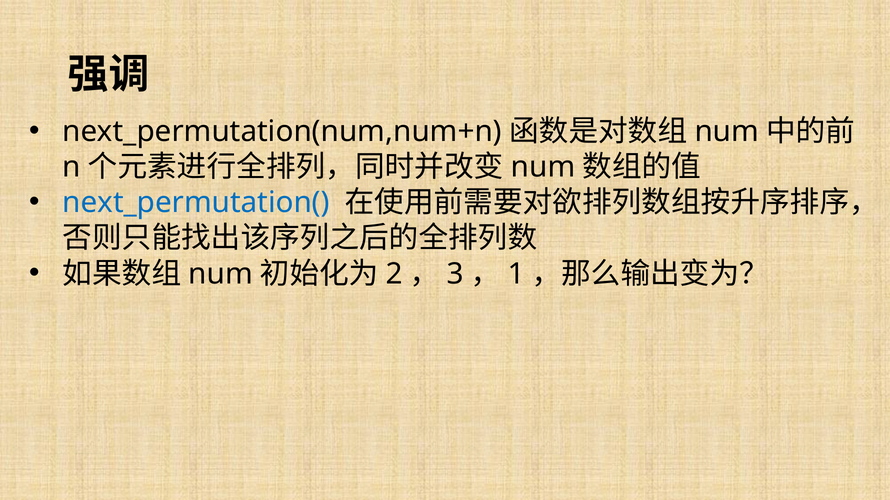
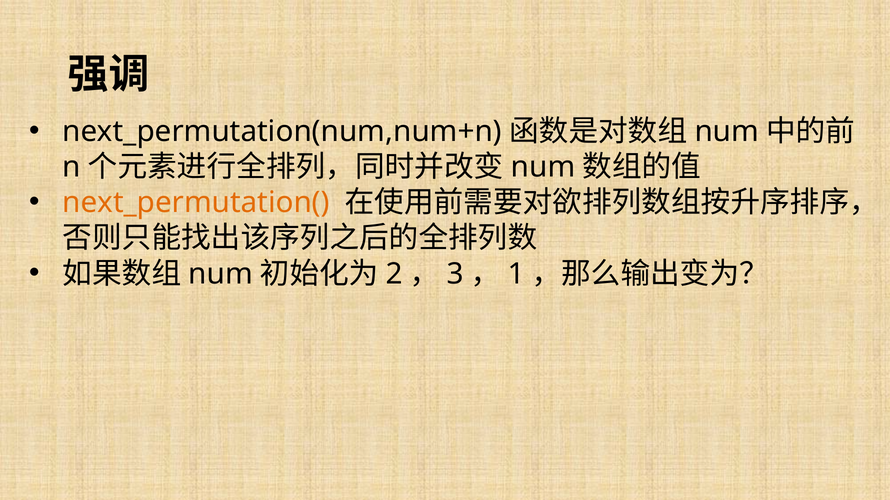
next_permutation( colour: blue -> orange
